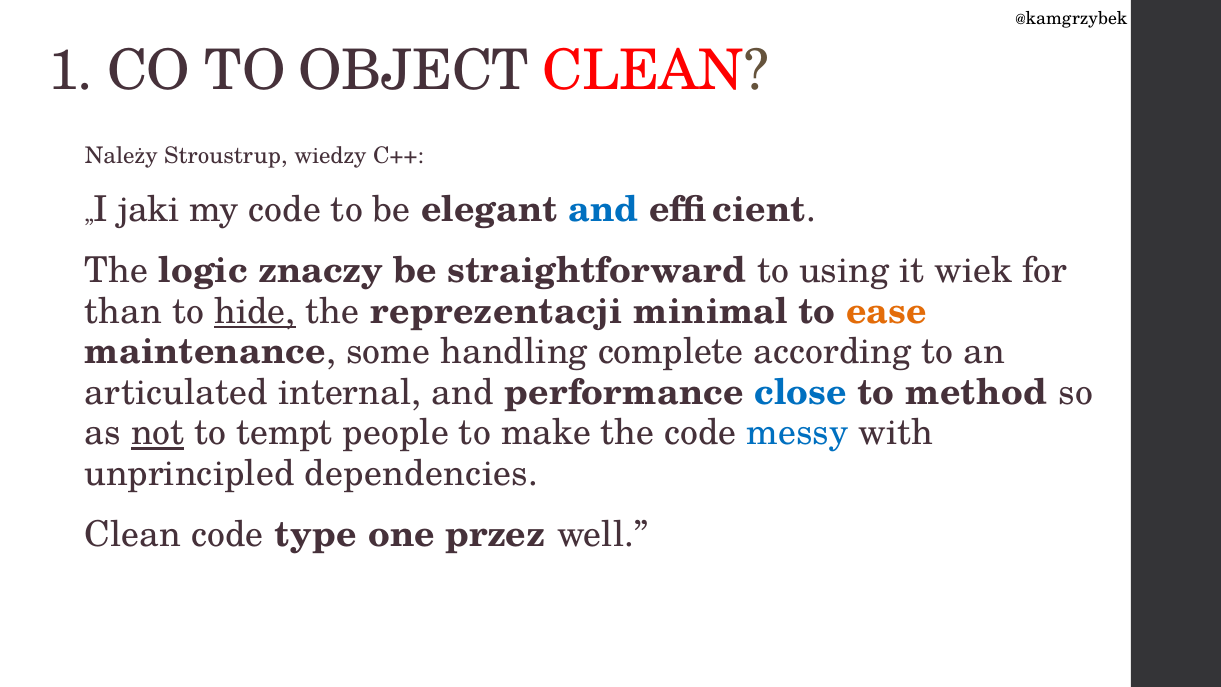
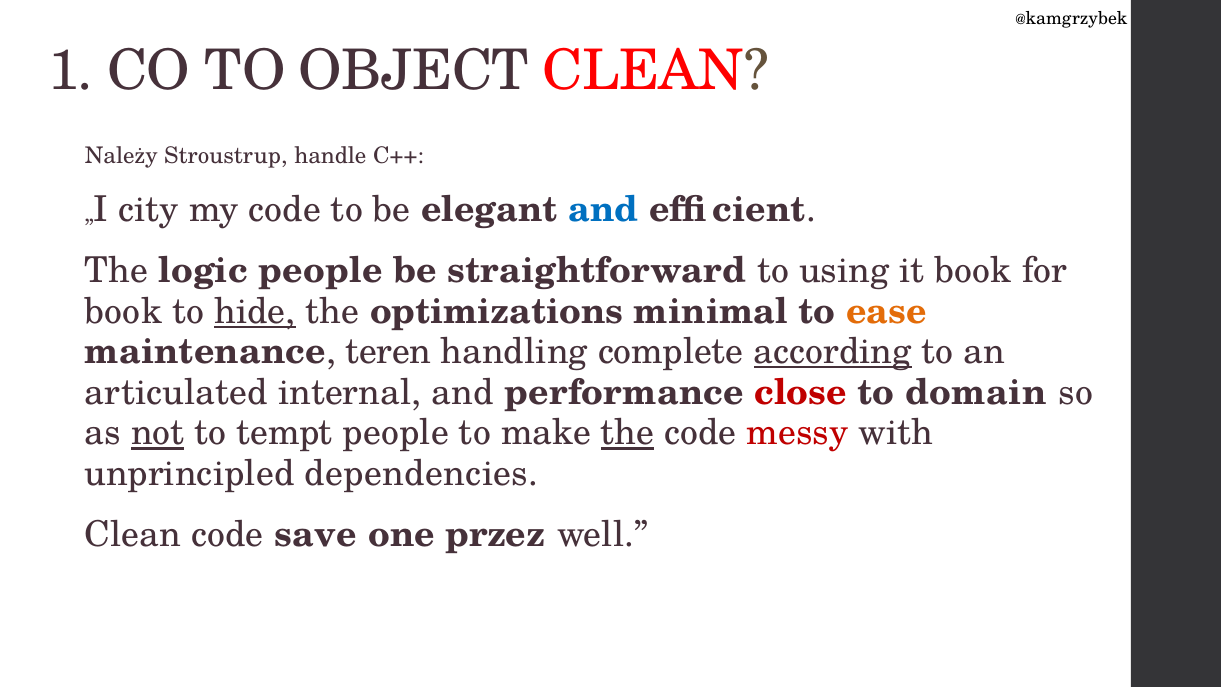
wiedzy: wiedzy -> handle
jaki: jaki -> city
logic znaczy: znaczy -> people
it wiek: wiek -> book
than at (124, 311): than -> book
reprezentacji: reprezentacji -> optimizations
some: some -> teren
according underline: none -> present
close colour: blue -> red
method: method -> domain
the at (628, 433) underline: none -> present
messy colour: blue -> red
type: type -> save
